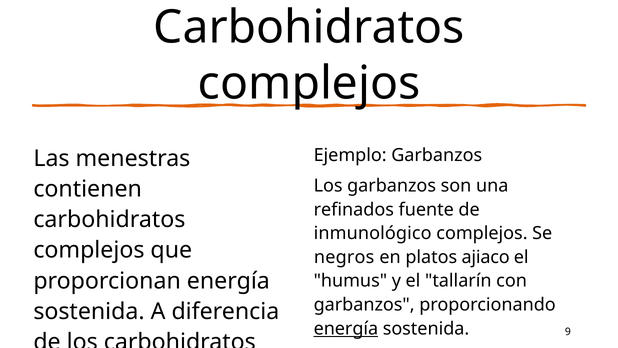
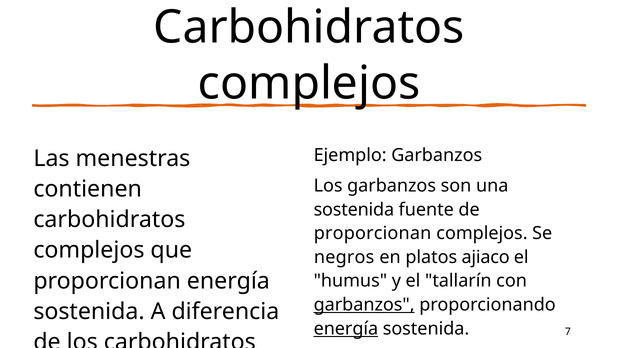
refinados at (354, 209): refinados -> sostenida
inmunológico at (373, 233): inmunológico -> proporcionan
garbanzos at (364, 305) underline: none -> present
9: 9 -> 7
